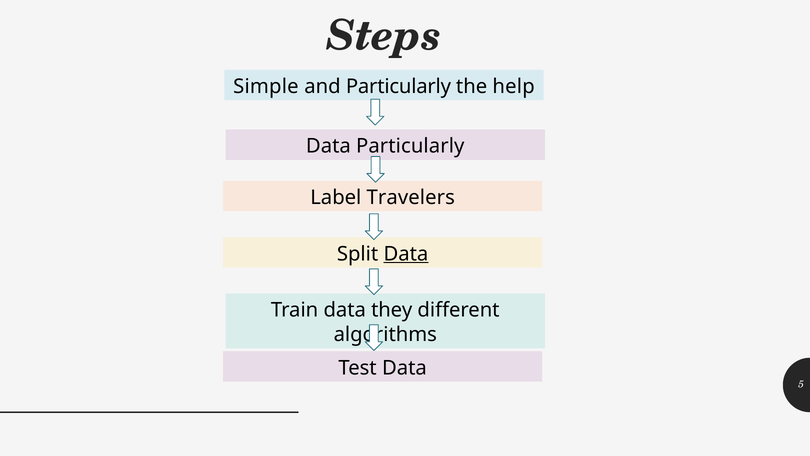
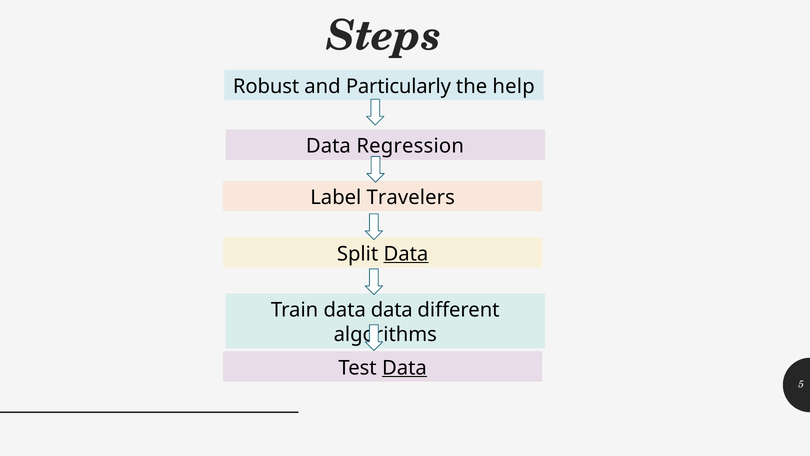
Simple: Simple -> Robust
Data Particularly: Particularly -> Regression
Train data they: they -> data
Data at (404, 368) underline: none -> present
